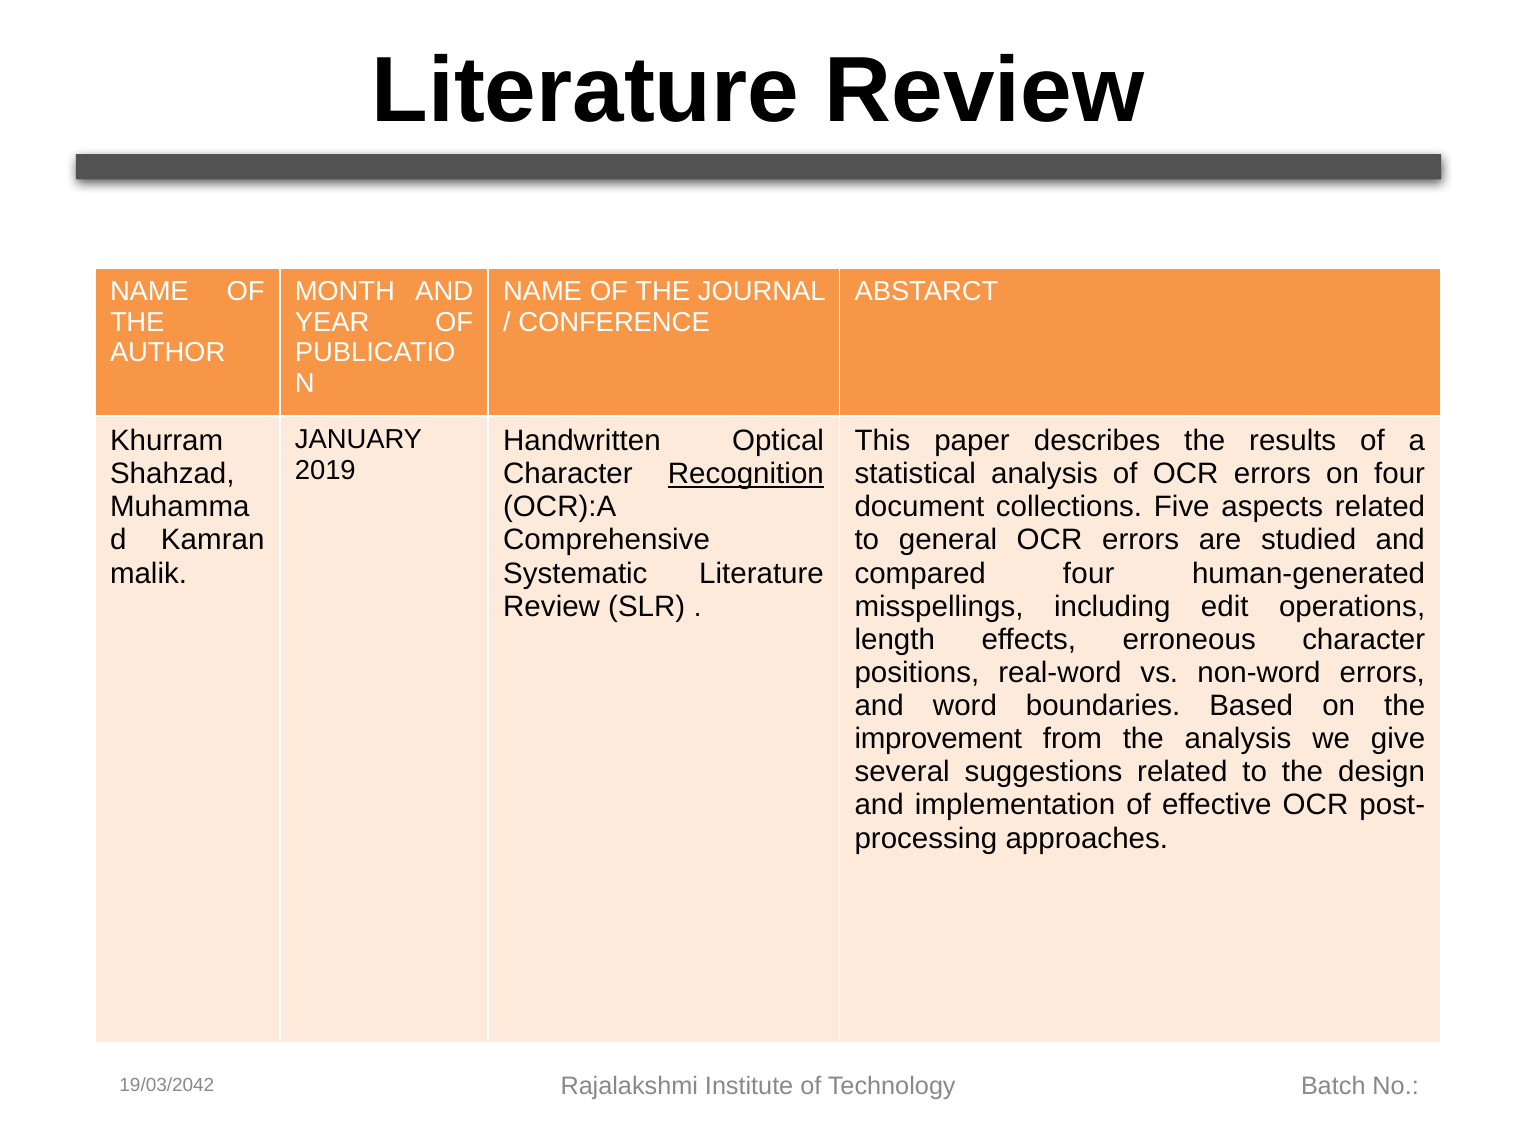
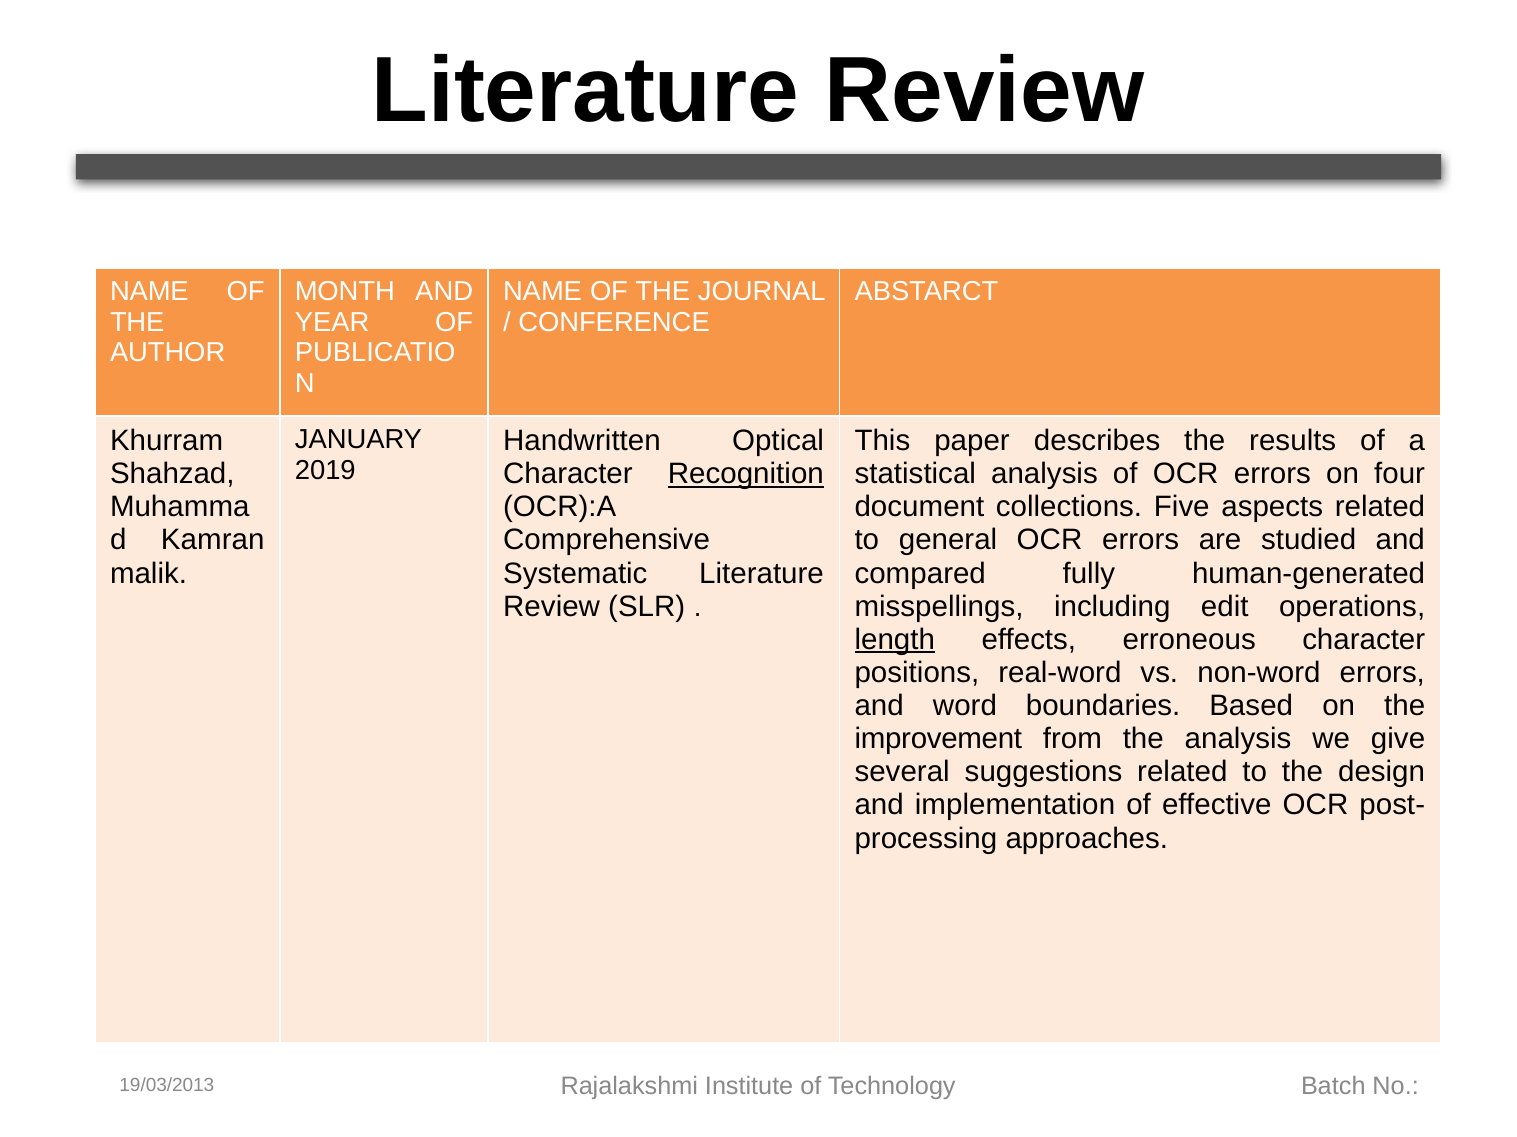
compared four: four -> fully
length underline: none -> present
19/03/2042: 19/03/2042 -> 19/03/2013
